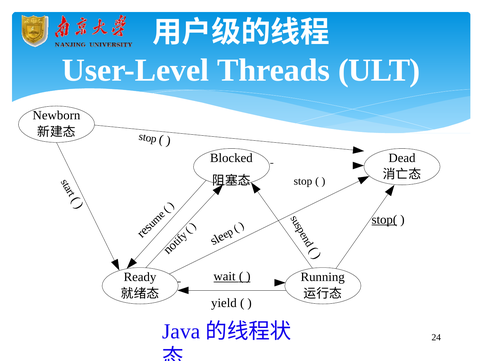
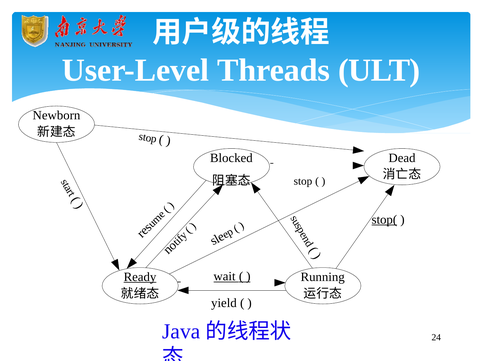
Ready underline: none -> present
